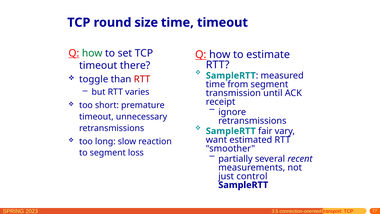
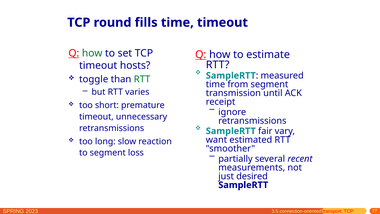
size: size -> fills
there: there -> hosts
RTT at (142, 79) colour: red -> green
control: control -> desired
